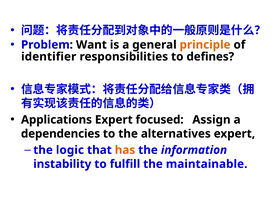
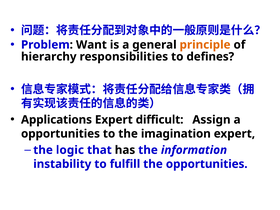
identifier: identifier -> hierarchy
focused: focused -> difficult
dependencies at (61, 134): dependencies -> opportunities
alternatives: alternatives -> imagination
has colour: orange -> black
the maintainable: maintainable -> opportunities
